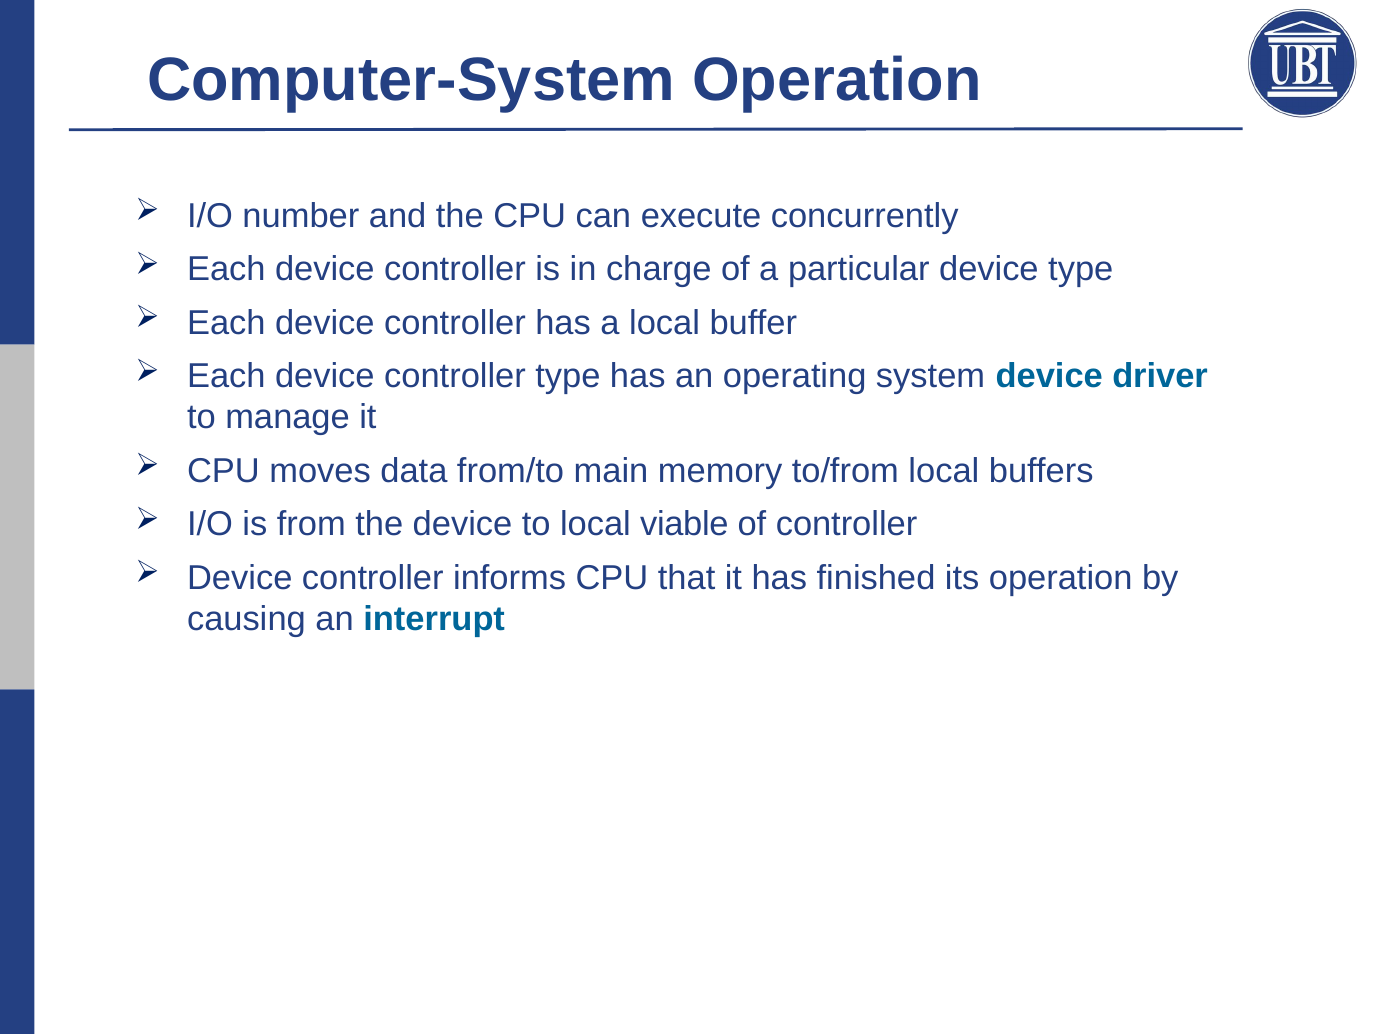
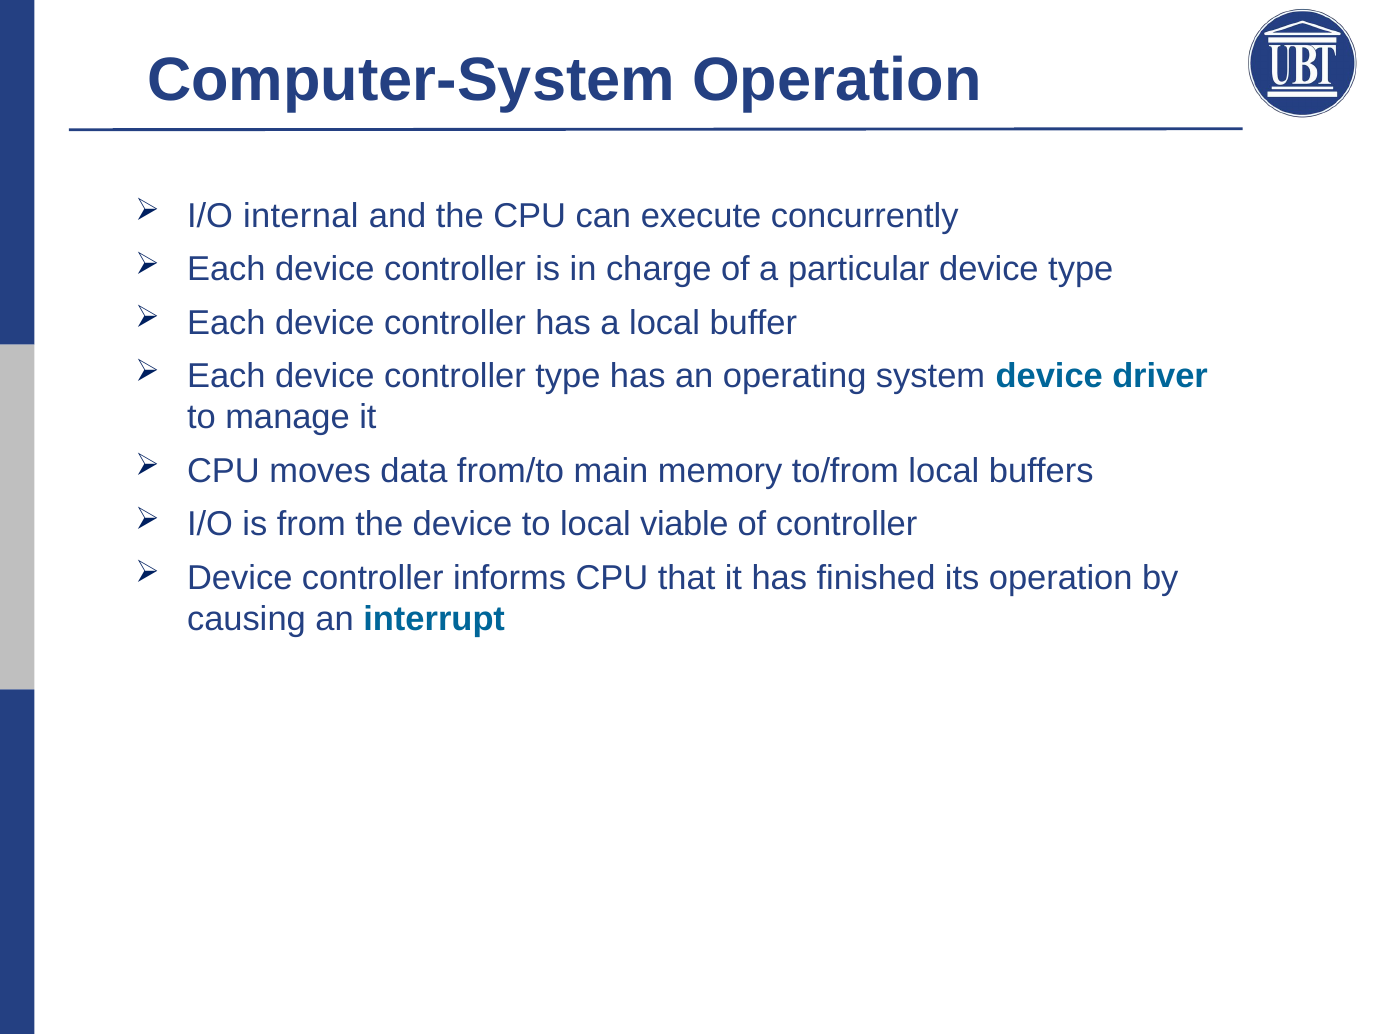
number: number -> internal
